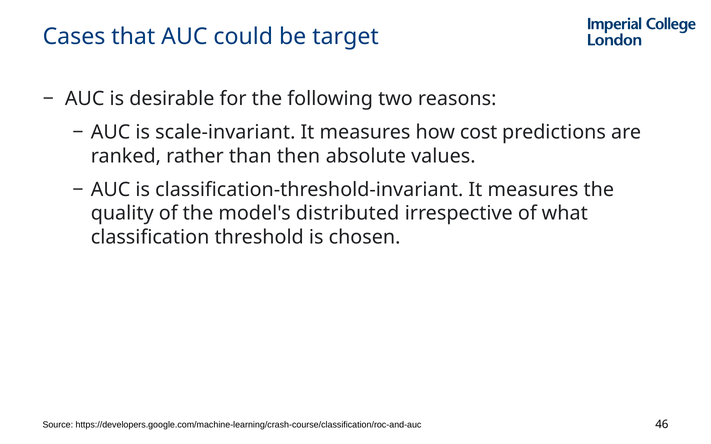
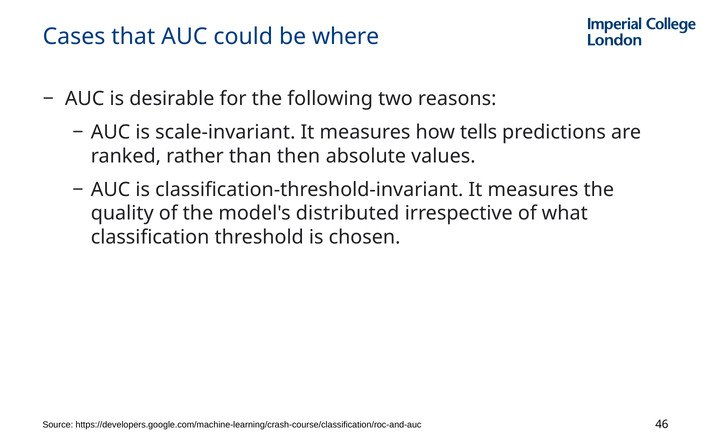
target: target -> where
cost: cost -> tells
